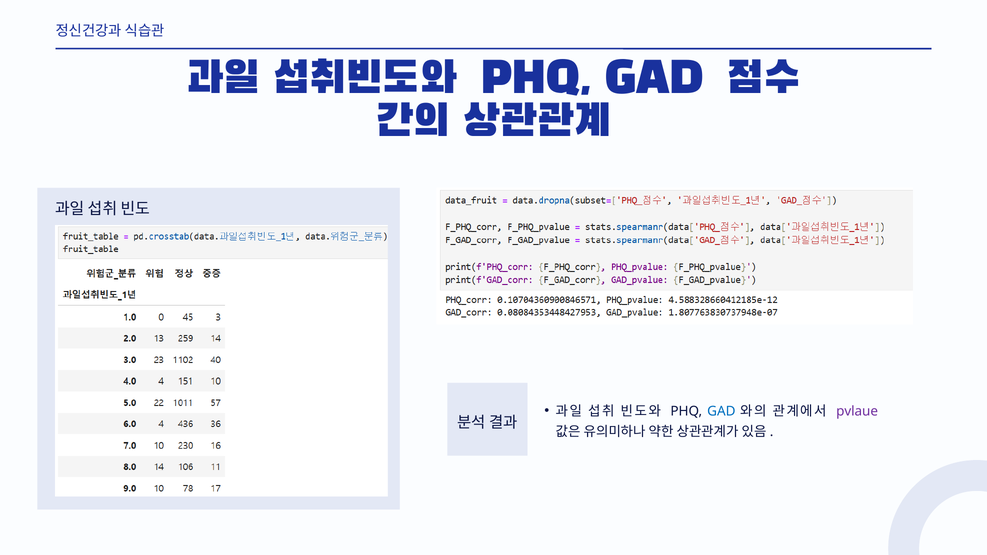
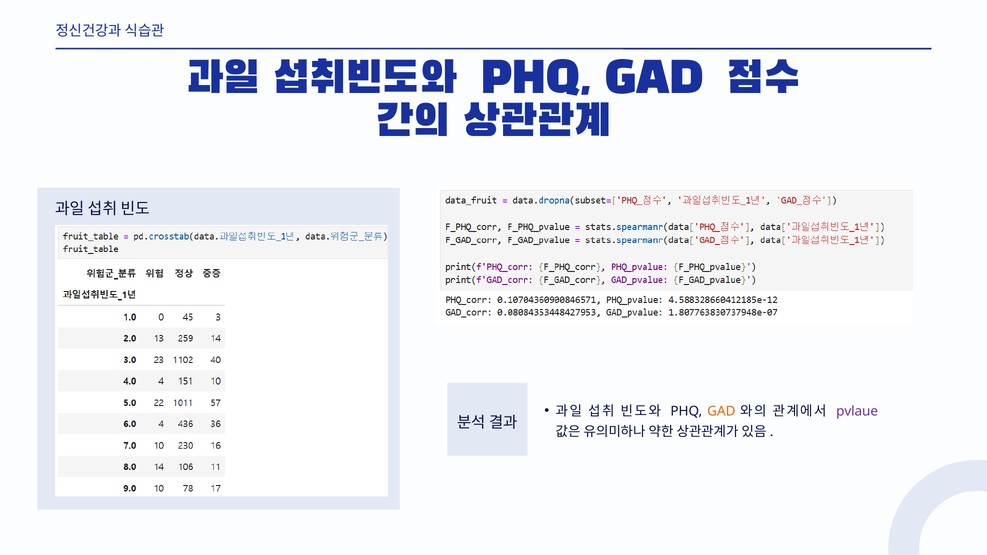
GAD at (721, 411) colour: blue -> orange
